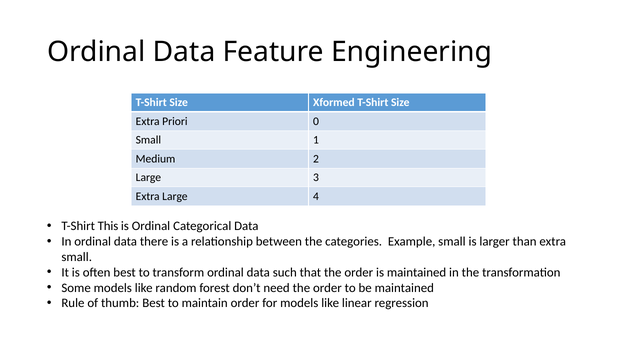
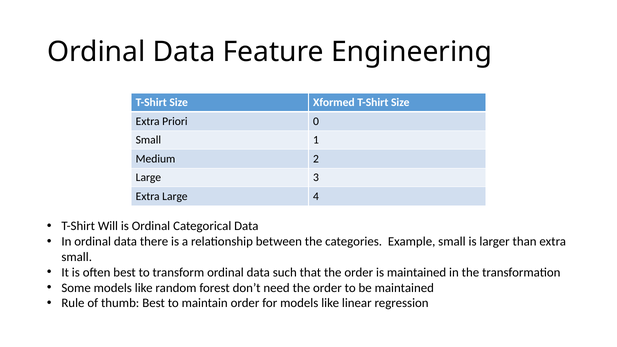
This: This -> Will
